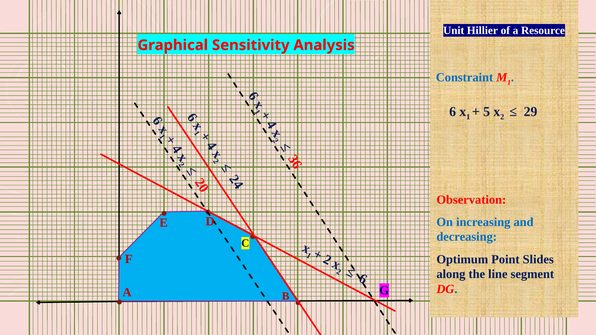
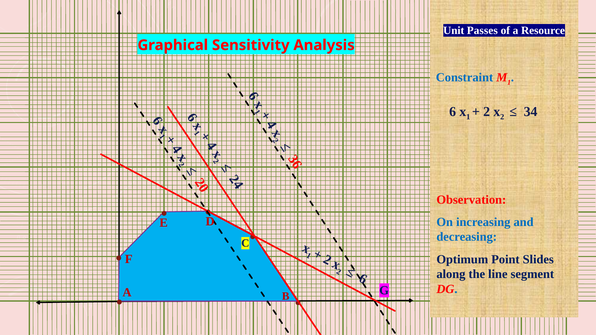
Hillier: Hillier -> Passes
5 at (487, 112): 5 -> 2
29: 29 -> 34
